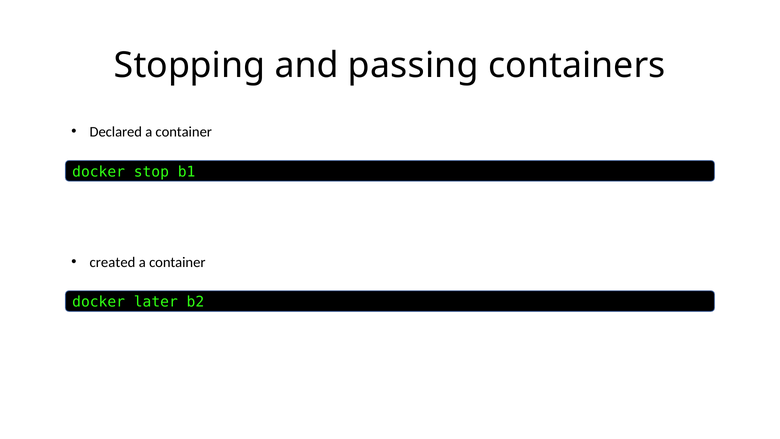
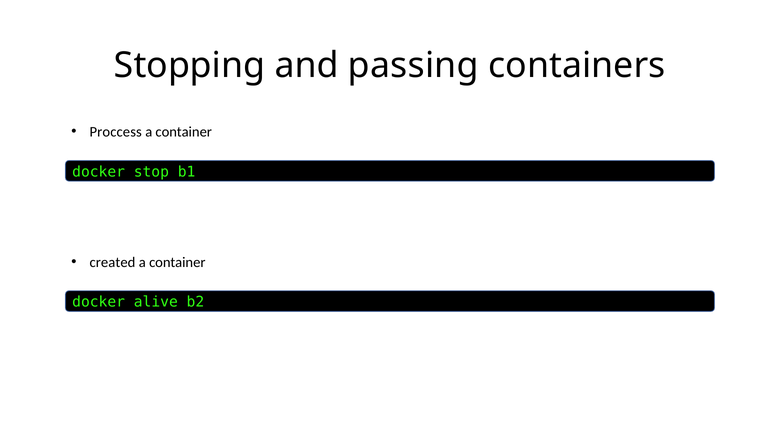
Declared: Declared -> Proccess
later: later -> alive
